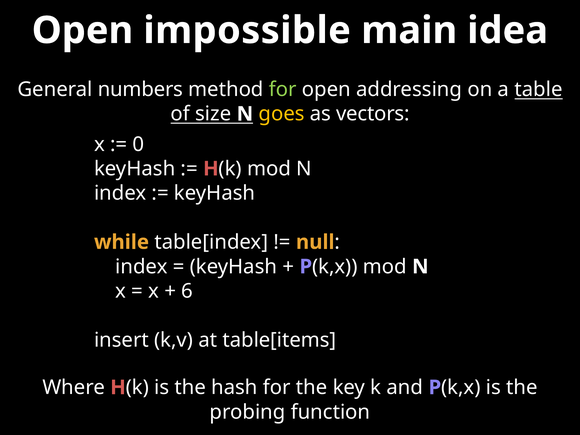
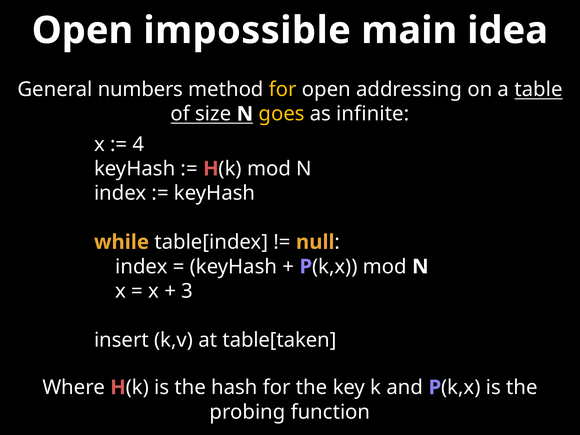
for at (283, 89) colour: light green -> yellow
vectors: vectors -> infinite
0: 0 -> 4
6: 6 -> 3
table[items: table[items -> table[taken
